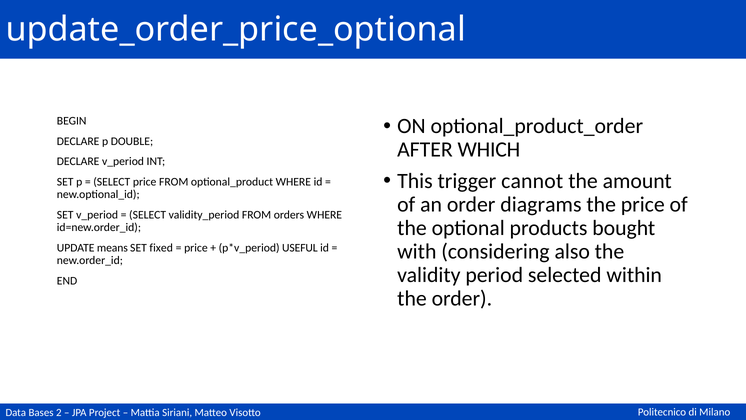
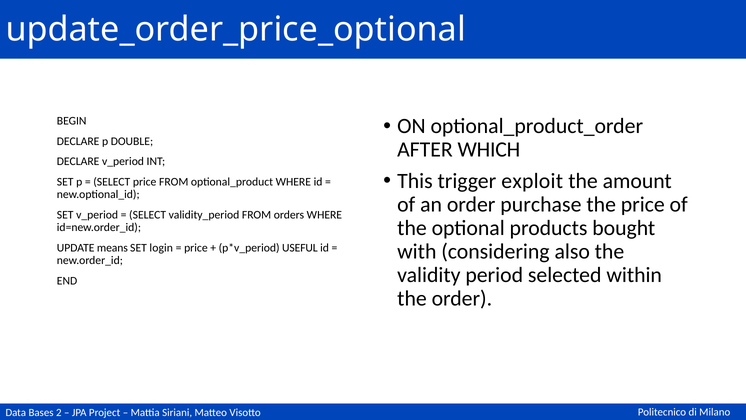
cannot: cannot -> exploit
diagrams: diagrams -> purchase
fixed: fixed -> login
